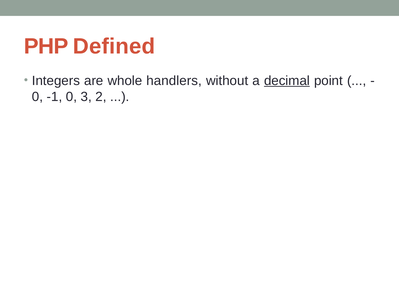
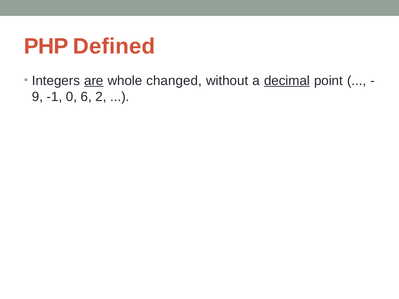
are underline: none -> present
handlers: handlers -> changed
0 at (37, 97): 0 -> 9
3: 3 -> 6
